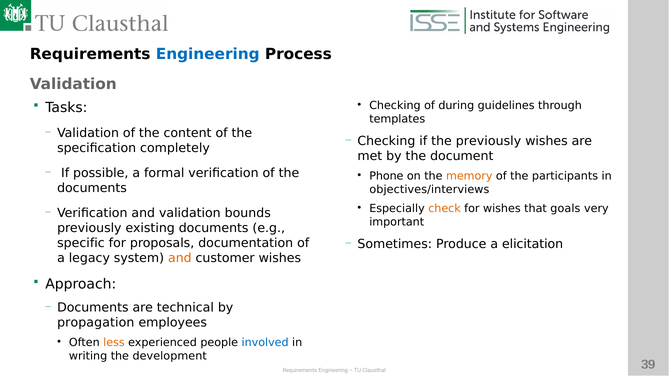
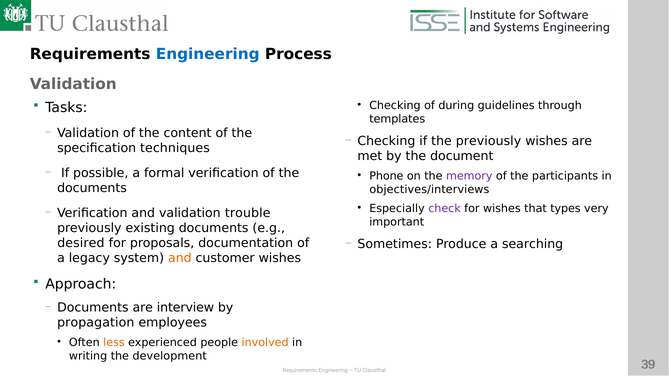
completely: completely -> techniques
memory colour: orange -> purple
check colour: orange -> purple
goals: goals -> types
bounds: bounds -> trouble
specific: specific -> desired
elicitation: elicitation -> searching
technical: technical -> interview
involved colour: blue -> orange
